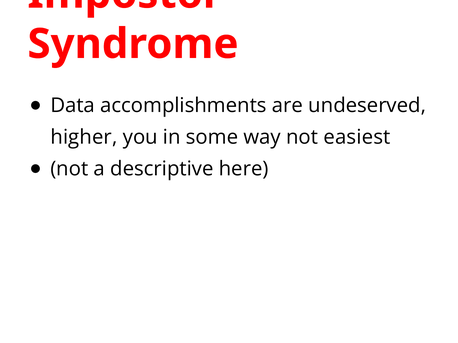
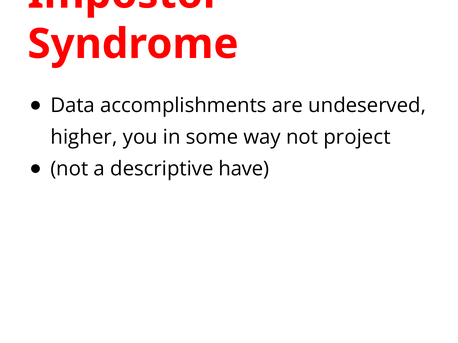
easiest: easiest -> project
here: here -> have
